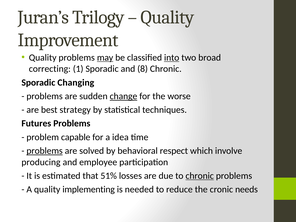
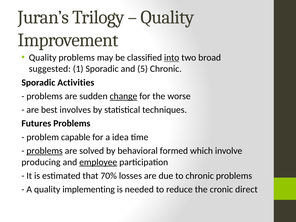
may underline: present -> none
correcting: correcting -> suggested
8: 8 -> 5
Changing: Changing -> Activities
strategy: strategy -> involves
respect: respect -> formed
employee underline: none -> present
51%: 51% -> 70%
chronic at (200, 176) underline: present -> none
needs: needs -> direct
